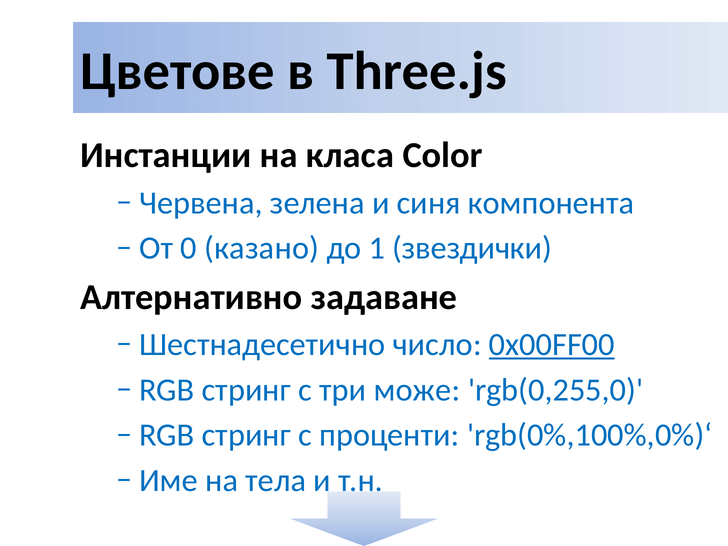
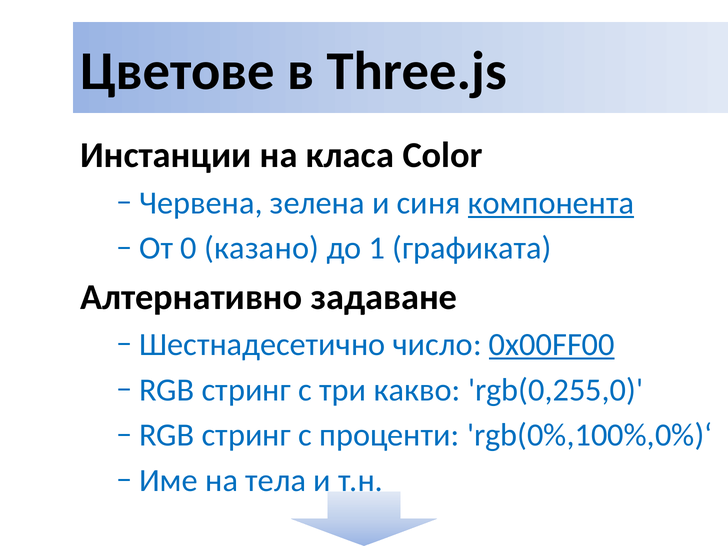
компонента underline: none -> present
звездички: звездички -> графиката
може: може -> какво
